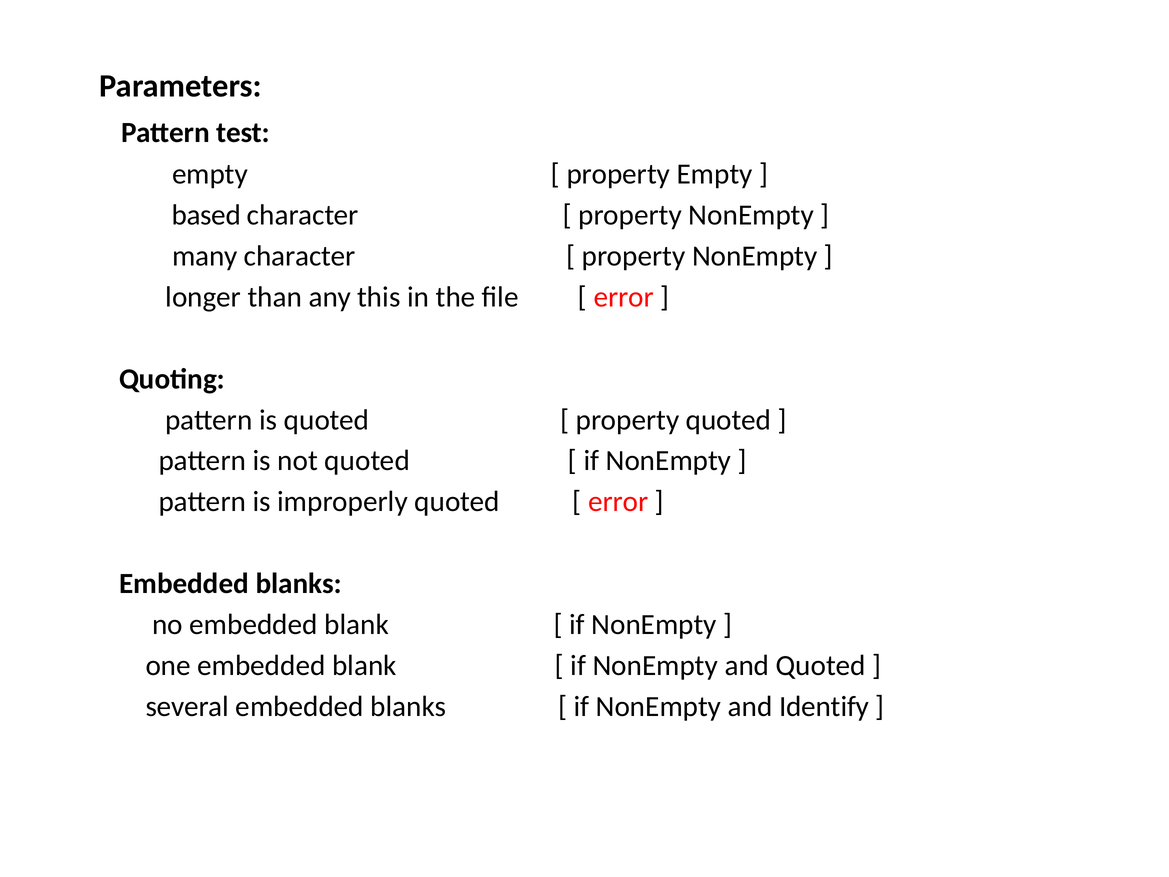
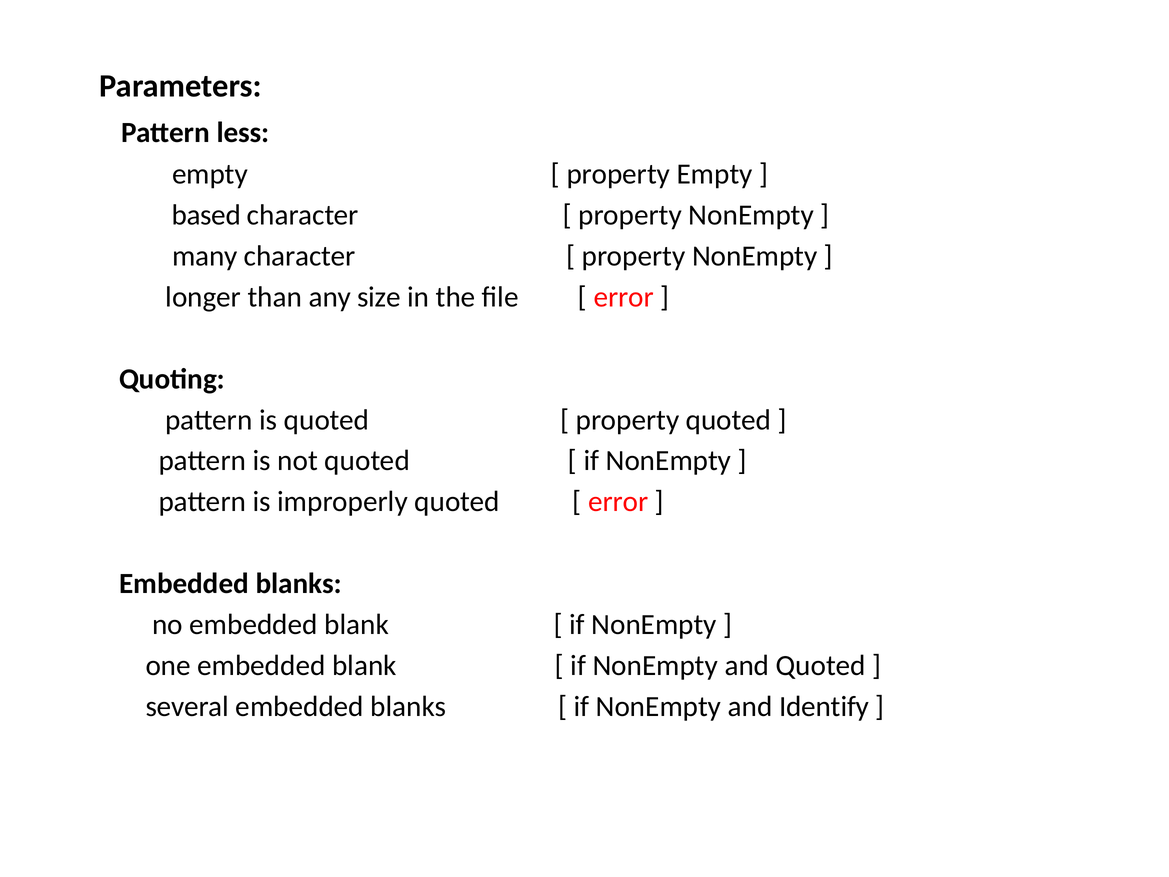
test: test -> less
this: this -> size
